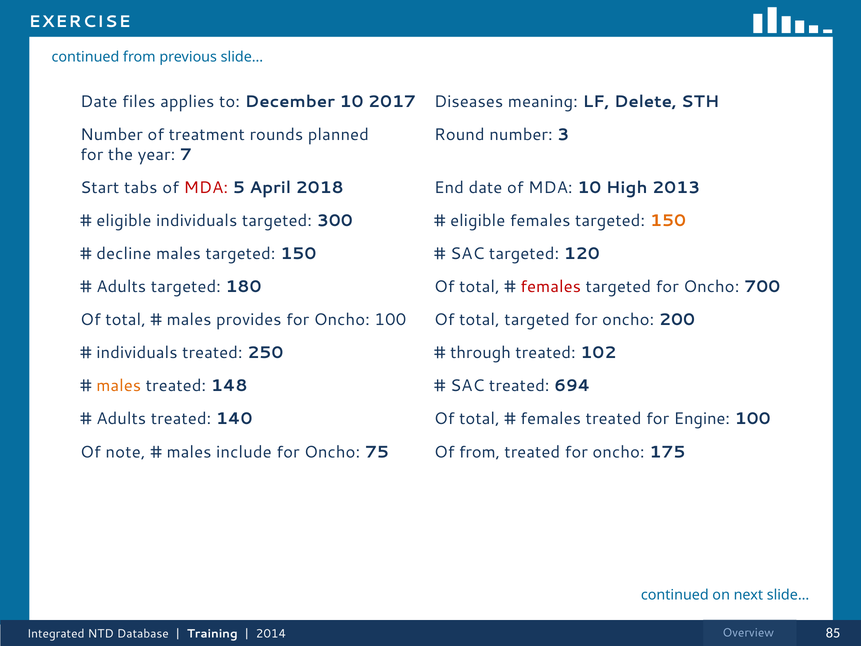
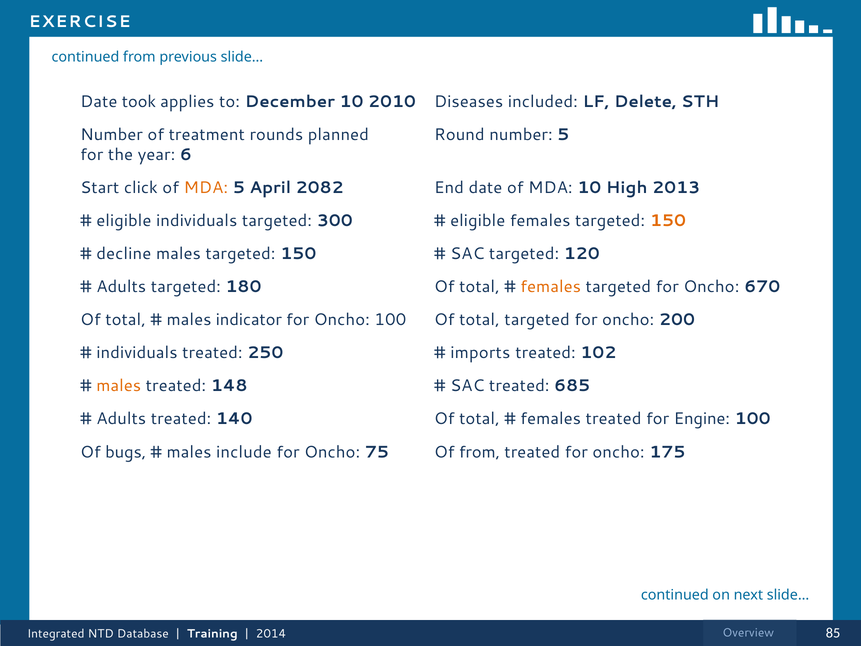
files: files -> took
2017: 2017 -> 2010
meaning: meaning -> included
number 3: 3 -> 5
7: 7 -> 6
tabs: tabs -> click
MDA at (206, 188) colour: red -> orange
2018: 2018 -> 2082
females at (551, 287) colour: red -> orange
700: 700 -> 670
provides: provides -> indicator
through: through -> imports
694: 694 -> 685
note: note -> bugs
